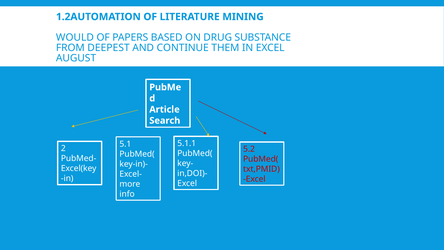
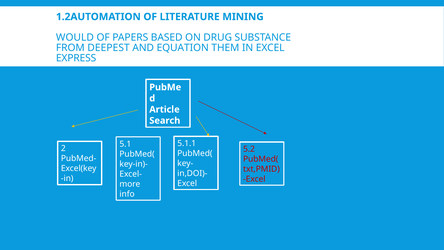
CONTINUE: CONTINUE -> EQUATION
AUGUST: AUGUST -> EXPRESS
